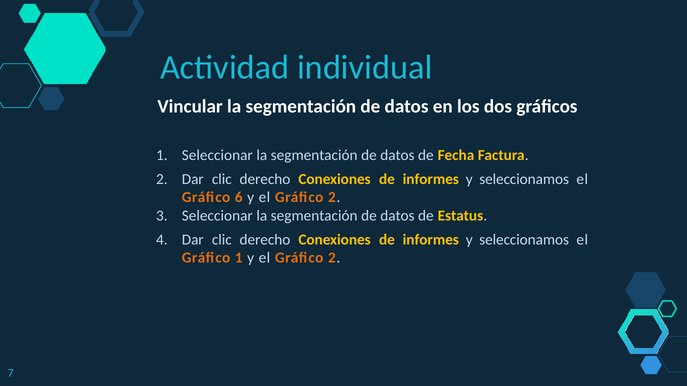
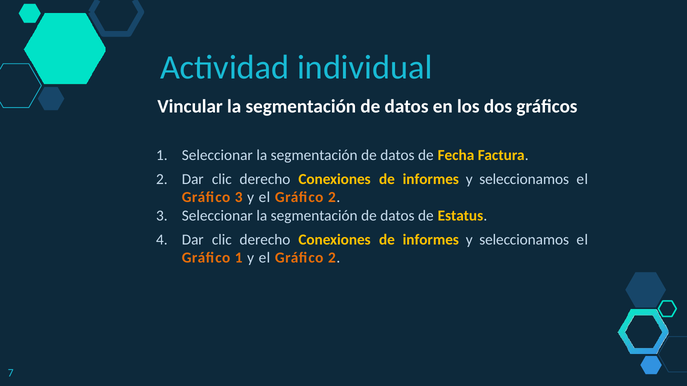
Gráfico 6: 6 -> 3
